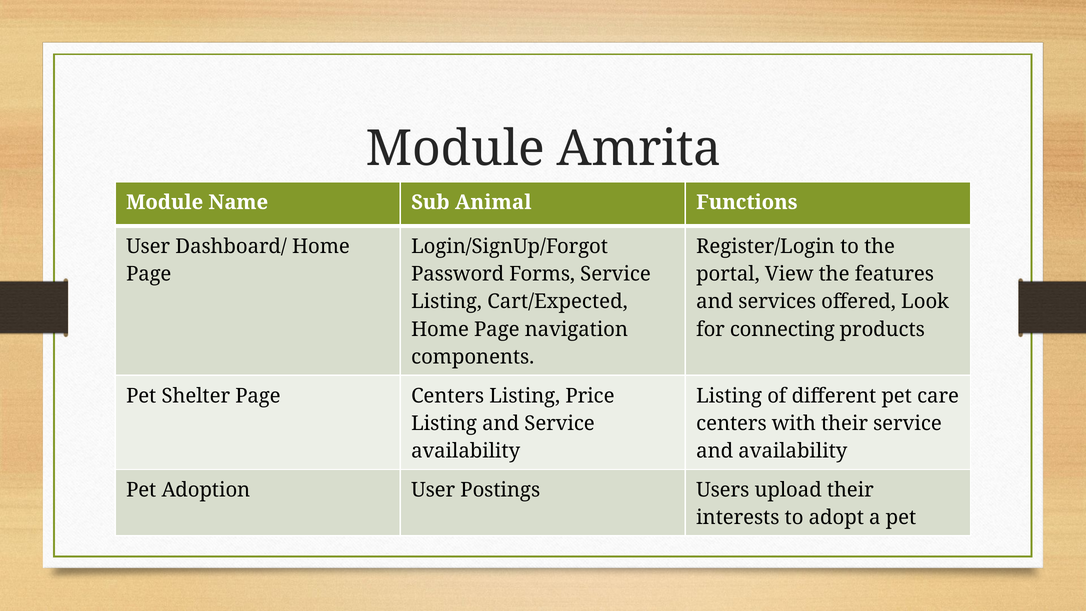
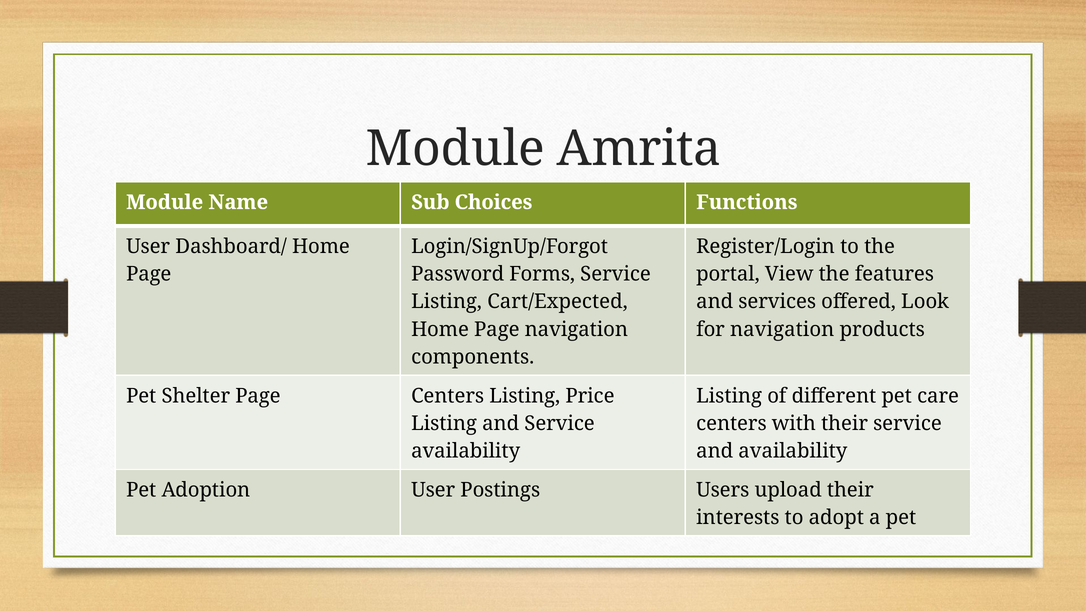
Animal: Animal -> Choices
for connecting: connecting -> navigation
